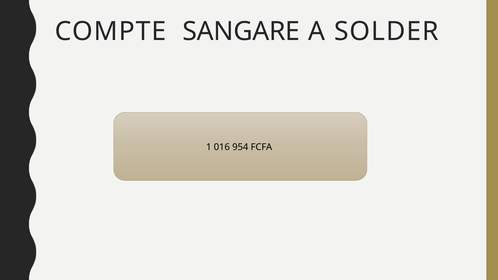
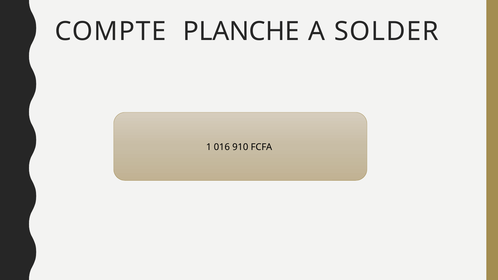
SANGARE: SANGARE -> PLANCHE
954: 954 -> 910
